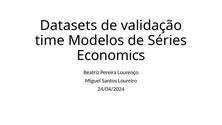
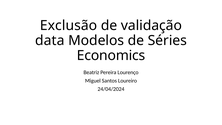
Datasets: Datasets -> Exclusão
time: time -> data
